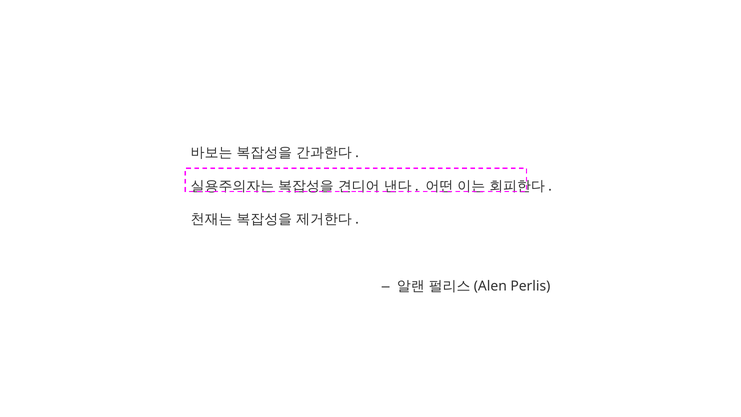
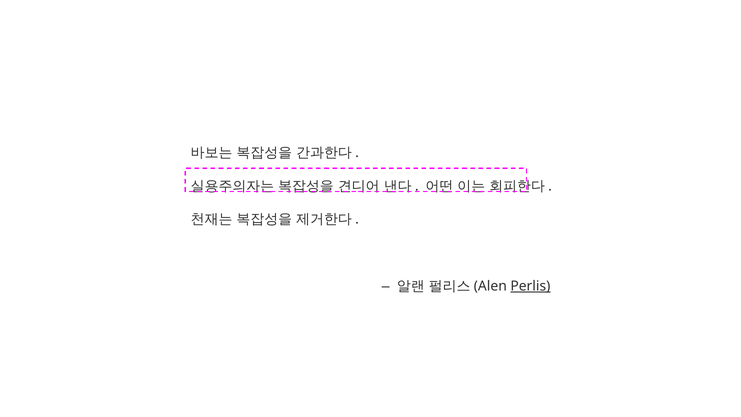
Perlis underline: none -> present
